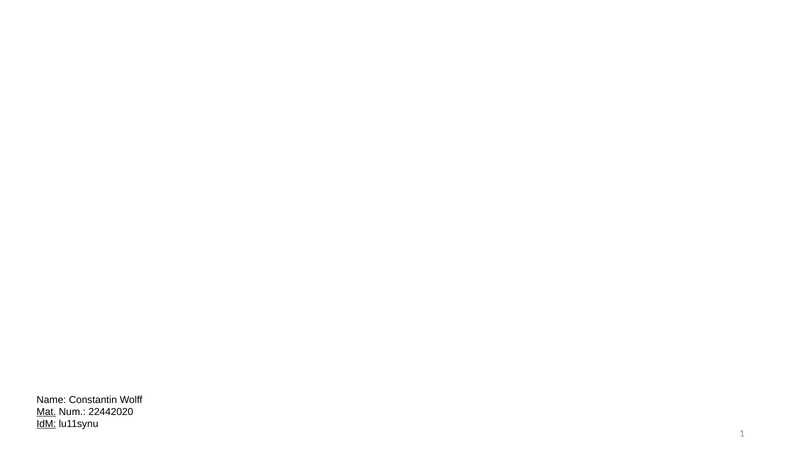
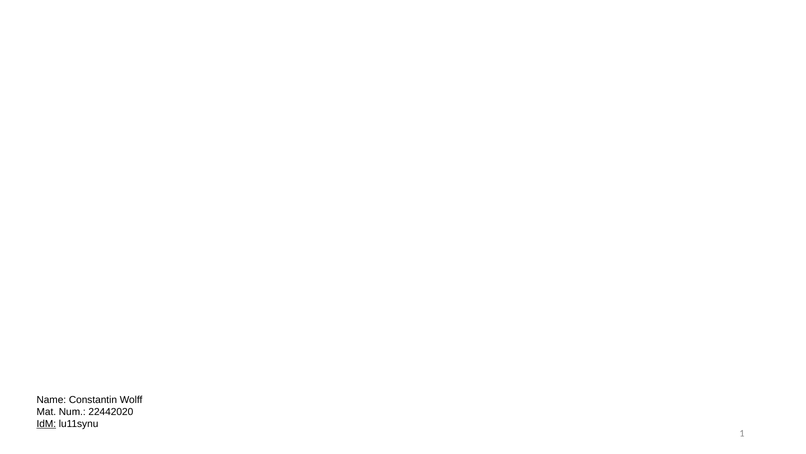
Mat underline: present -> none
